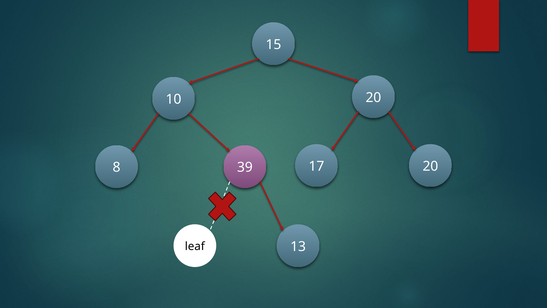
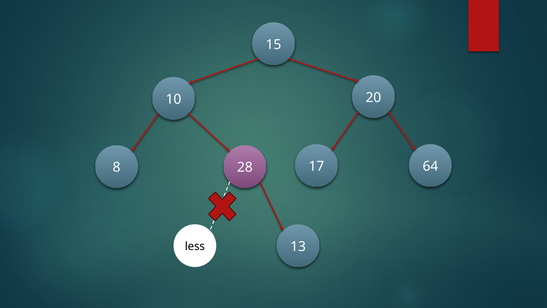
17 20: 20 -> 64
39: 39 -> 28
leaf: leaf -> less
